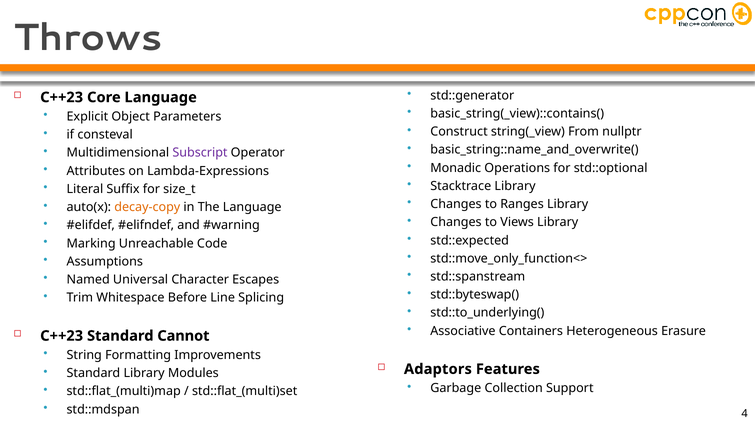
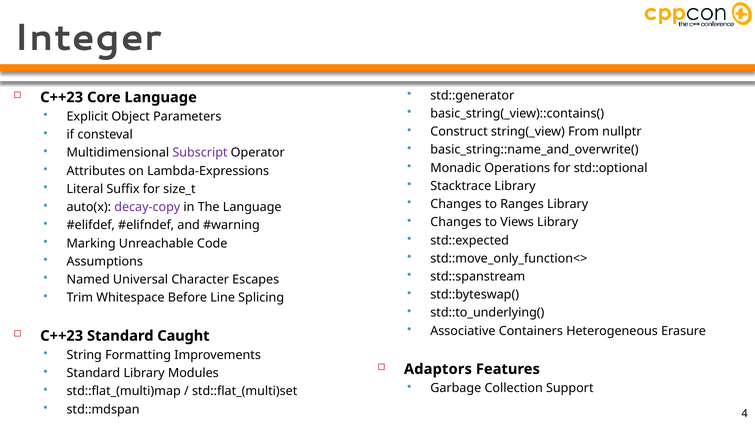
Throws: Throws -> Integer
decay-copy colour: orange -> purple
Cannot: Cannot -> Caught
